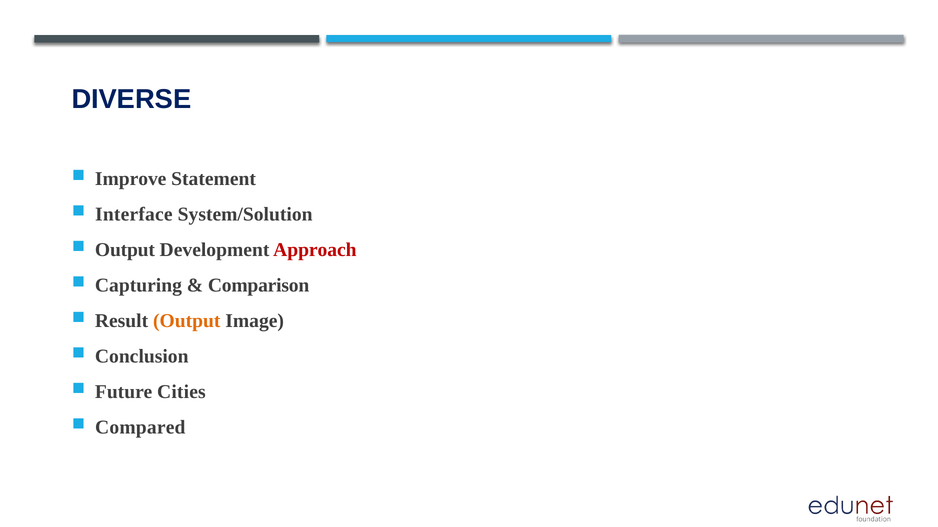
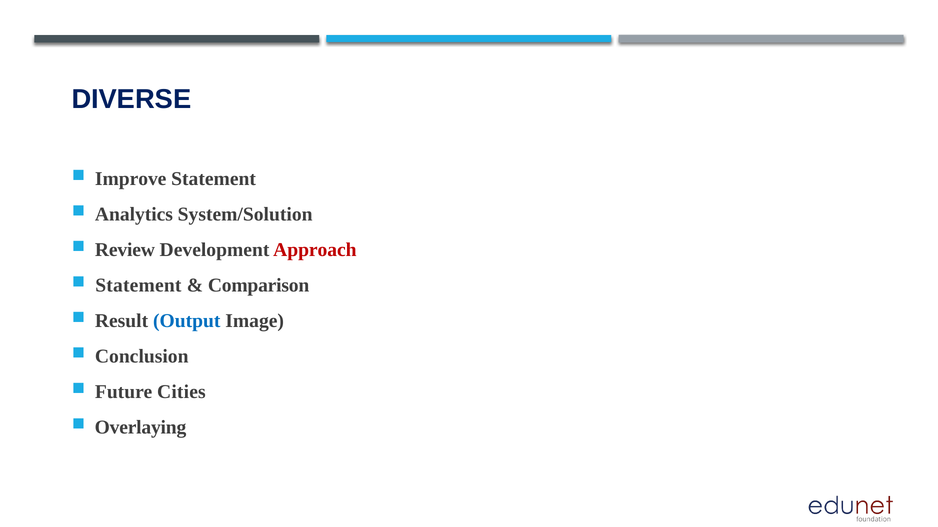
Interface: Interface -> Analytics
Output at (125, 250): Output -> Review
Capturing at (138, 286): Capturing -> Statement
Output at (187, 321) colour: orange -> blue
Compared: Compared -> Overlaying
